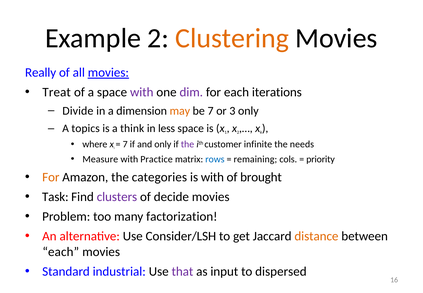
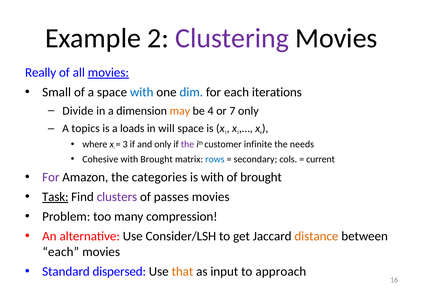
Clustering colour: orange -> purple
Treat: Treat -> Small
with at (142, 92) colour: purple -> blue
dim colour: purple -> blue
be 7: 7 -> 4
3: 3 -> 7
think: think -> loads
less: less -> will
7 at (125, 144): 7 -> 3
Measure: Measure -> Cohesive
with Practice: Practice -> Brought
remaining: remaining -> secondary
priority: priority -> current
For at (51, 177) colour: orange -> purple
Task underline: none -> present
decide: decide -> passes
factorization: factorization -> compression
industrial: industrial -> dispersed
that colour: purple -> orange
dispersed: dispersed -> approach
